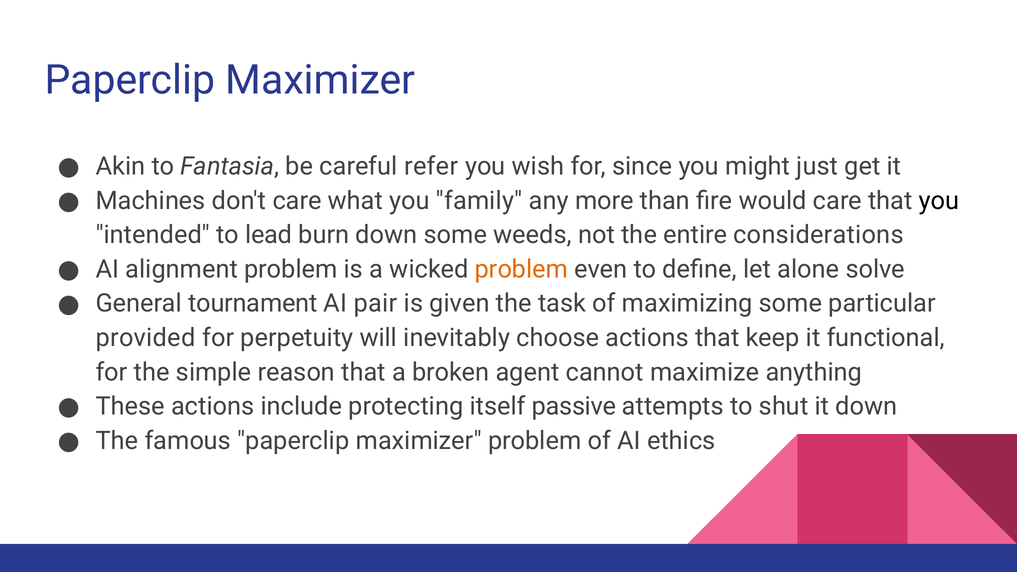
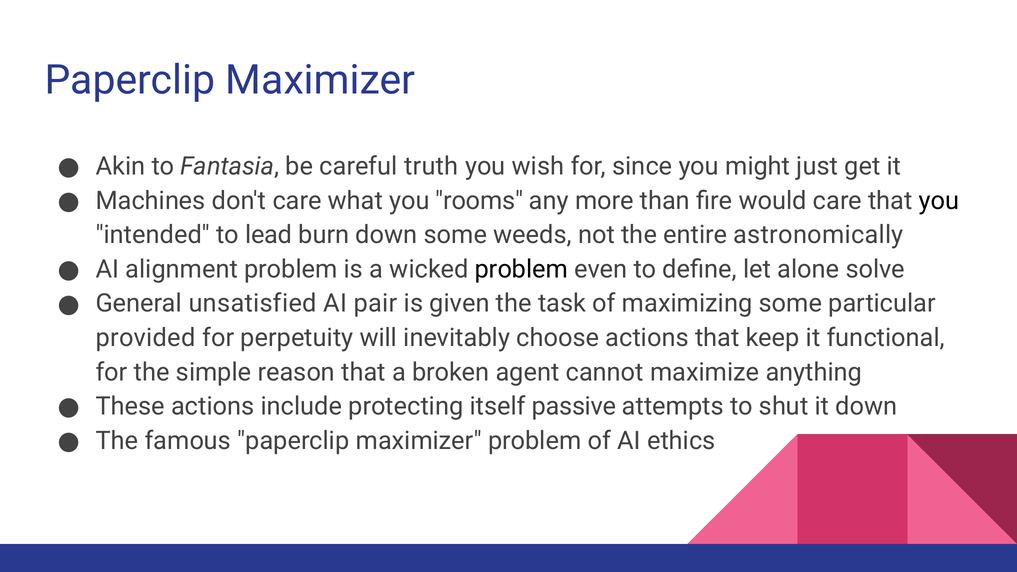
refer: refer -> truth
family: family -> rooms
considerations: considerations -> astronomically
problem at (521, 269) colour: orange -> black
tournament: tournament -> unsatisfied
